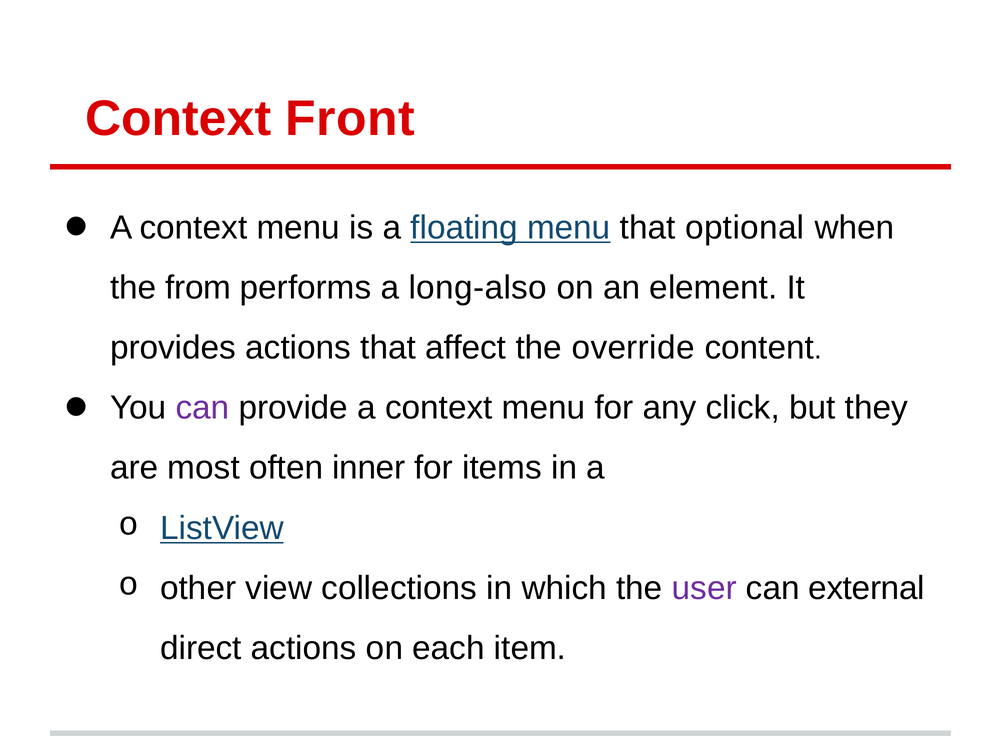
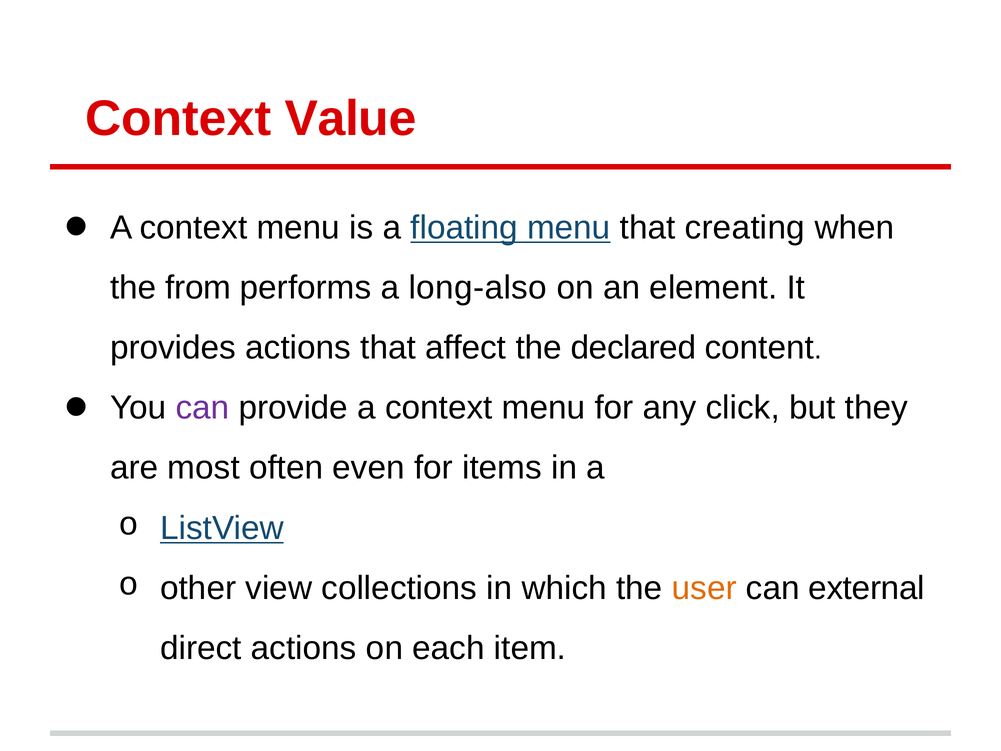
Front: Front -> Value
optional: optional -> creating
override: override -> declared
inner: inner -> even
user colour: purple -> orange
